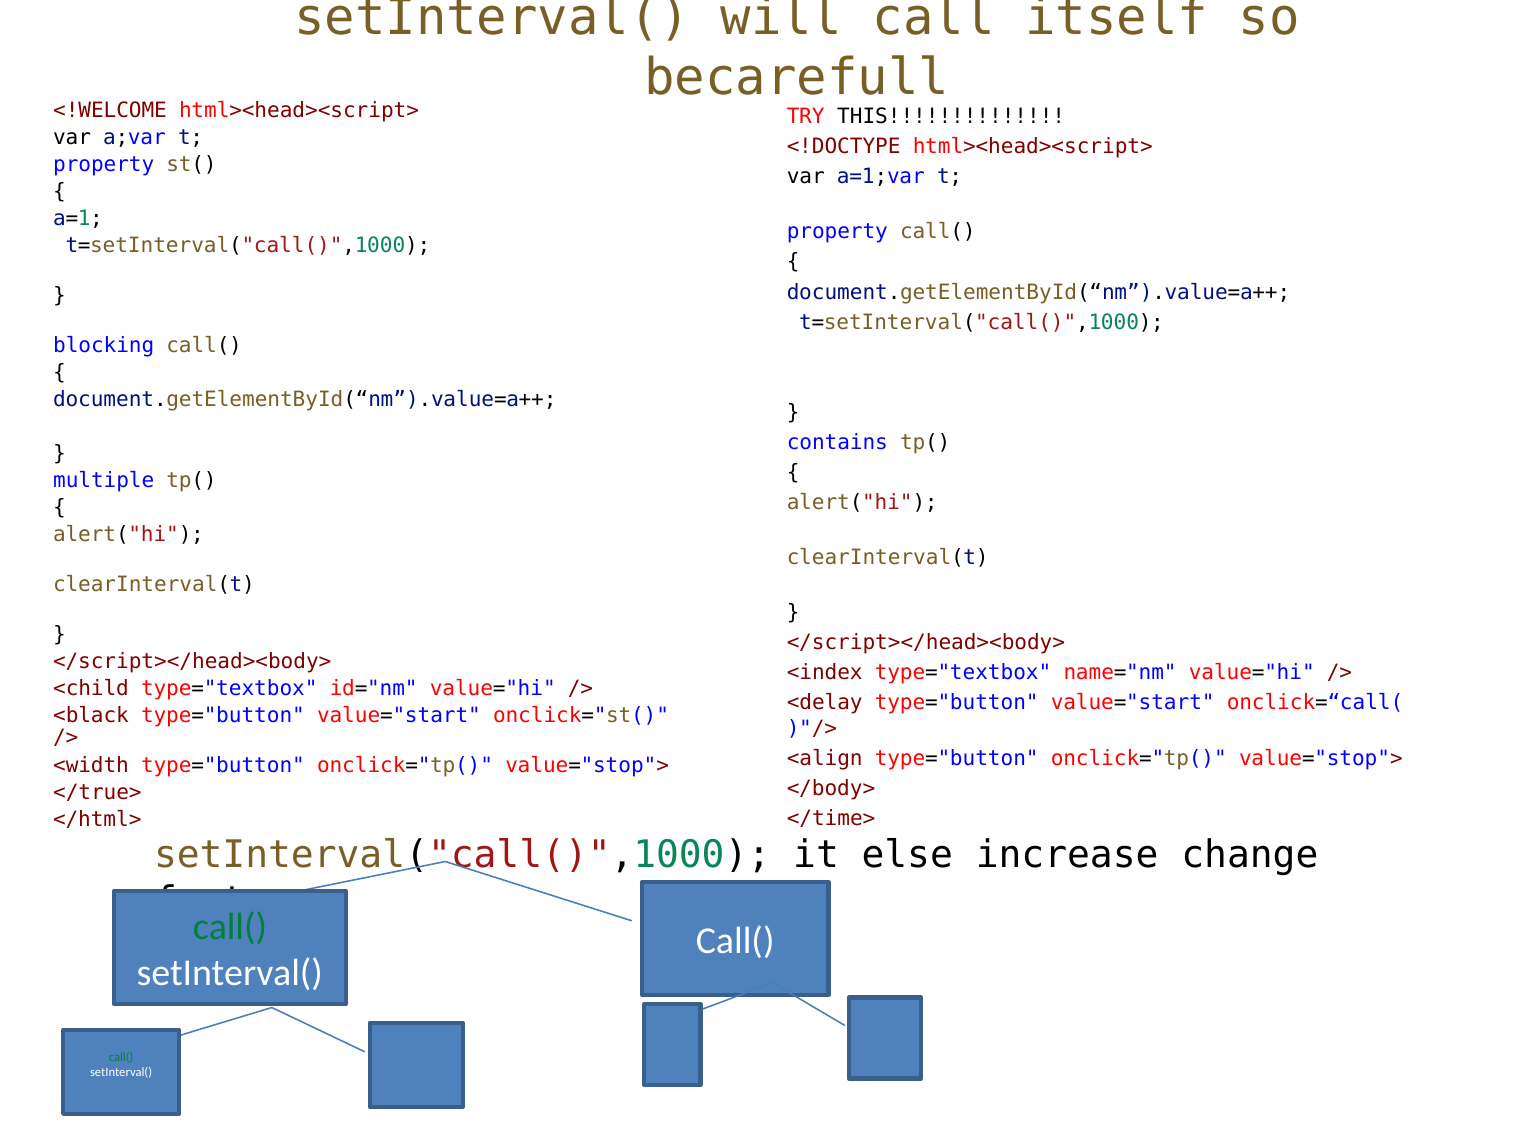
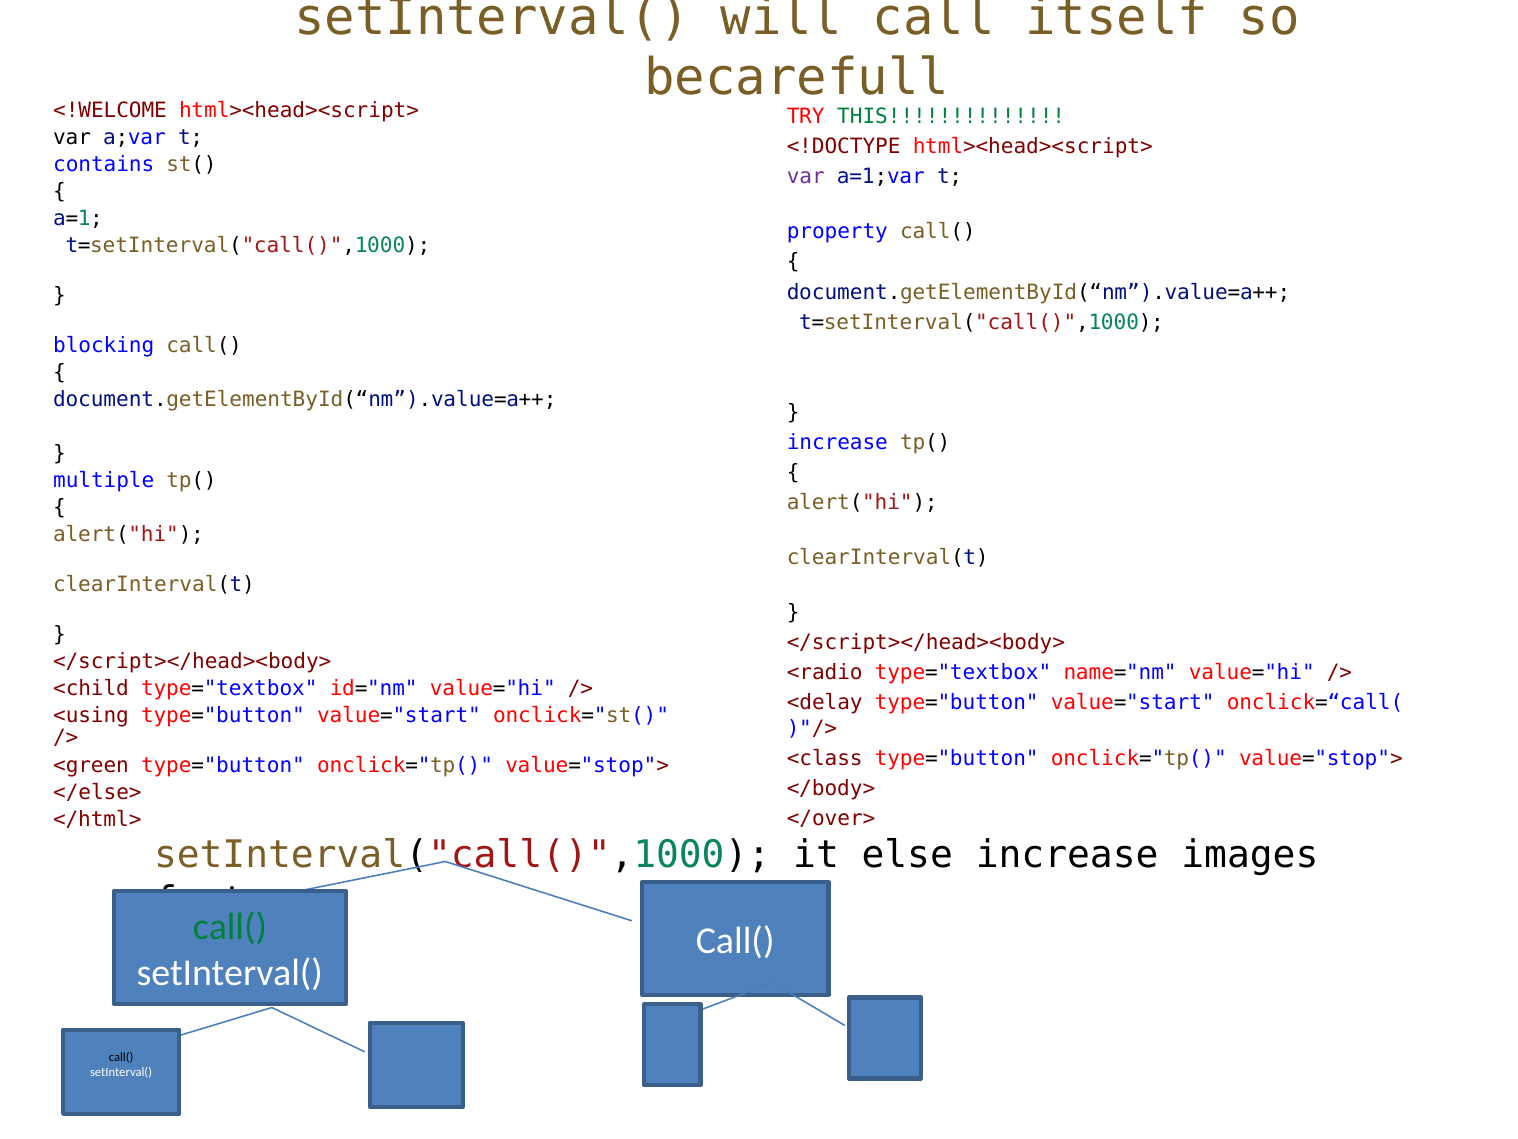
THIS colour: black -> green
property at (104, 164): property -> contains
var at (806, 177) colour: black -> purple
contains at (837, 442): contains -> increase
<index: <index -> <radio
<black: <black -> <using
<align: <align -> <class
<width: <width -> <green
</true>: </true> -> </else>
</time>: </time> -> </over>
change: change -> images
call( at (121, 1057) colour: green -> black
